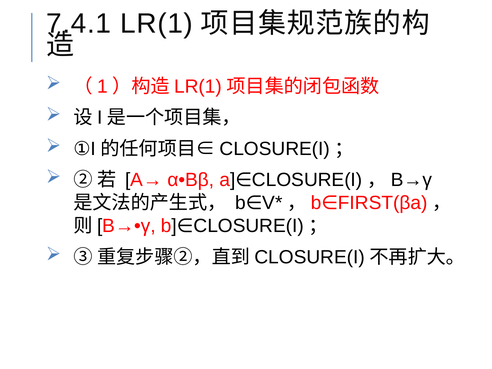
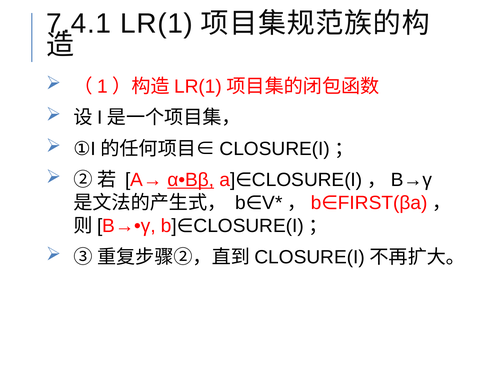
α•Bβ underline: none -> present
